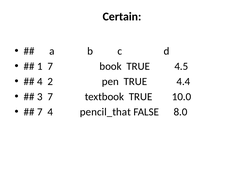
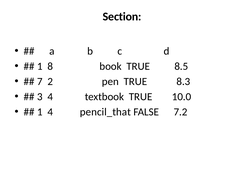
Certain: Certain -> Section
1 7: 7 -> 8
4.5: 4.5 -> 8.5
4 at (40, 82): 4 -> 7
4.4: 4.4 -> 8.3
3 7: 7 -> 4
7 at (40, 112): 7 -> 1
8.0: 8.0 -> 7.2
